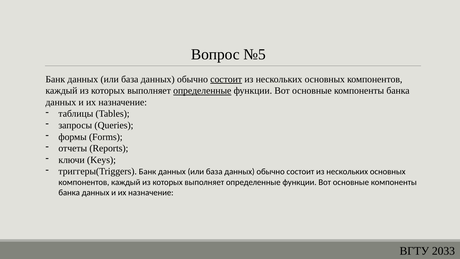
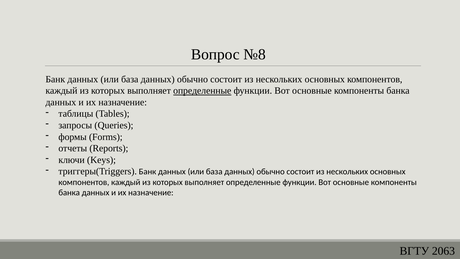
№5: №5 -> №8
состоит at (226, 79) underline: present -> none
2033: 2033 -> 2063
